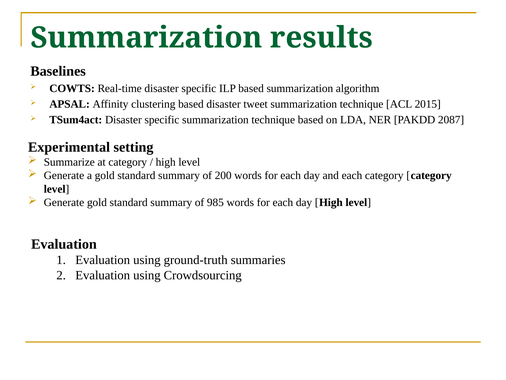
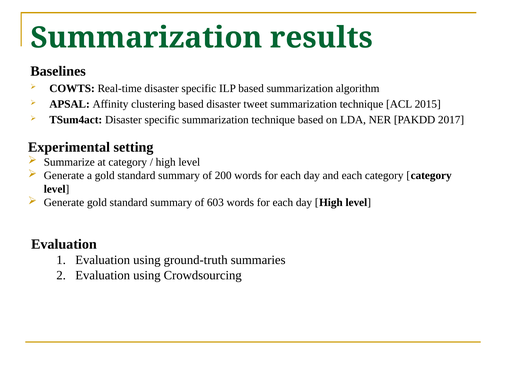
2087: 2087 -> 2017
985: 985 -> 603
